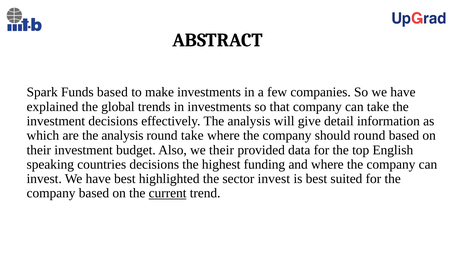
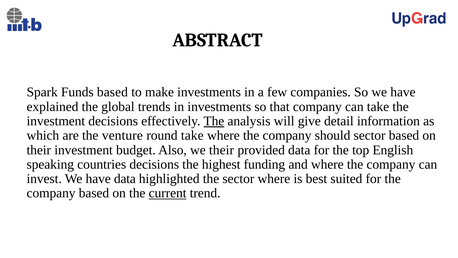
The at (214, 121) underline: none -> present
are the analysis: analysis -> venture
should round: round -> sector
have best: best -> data
sector invest: invest -> where
